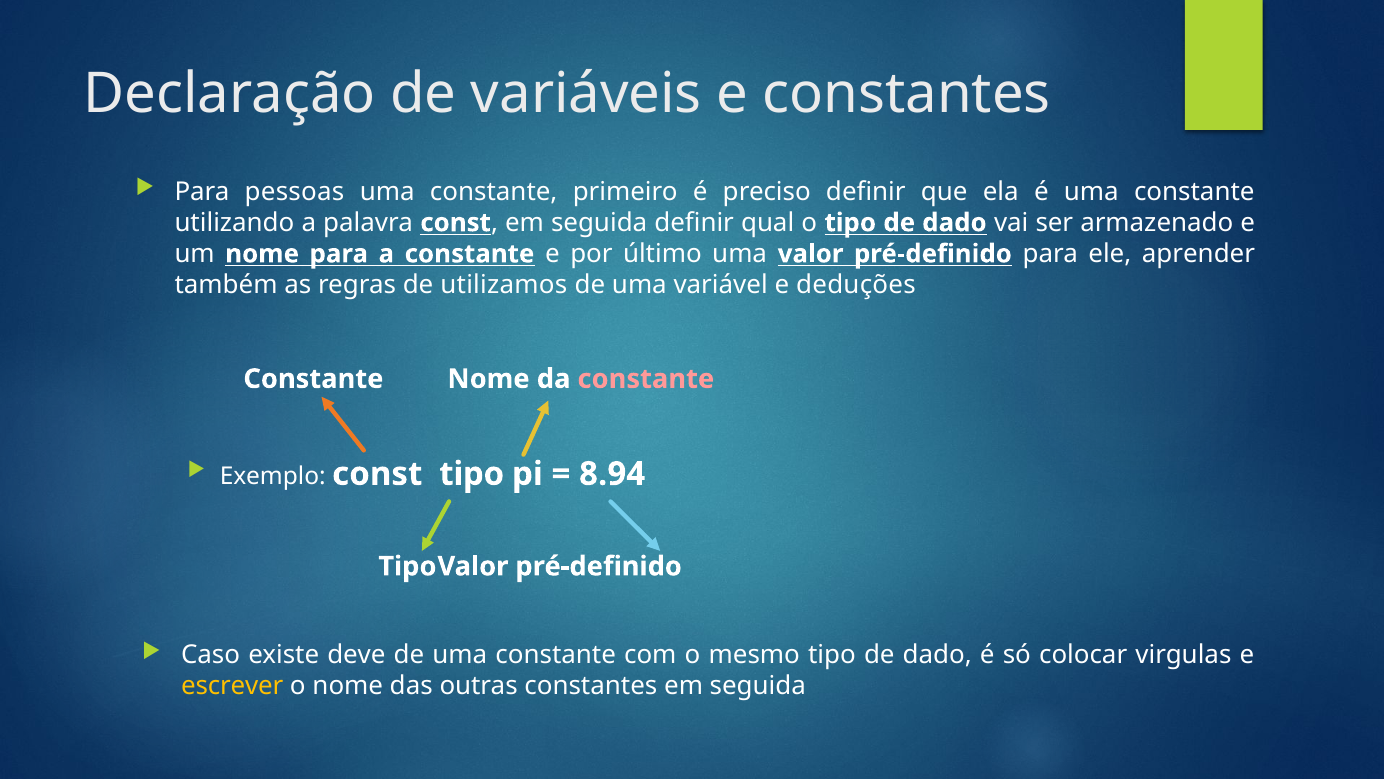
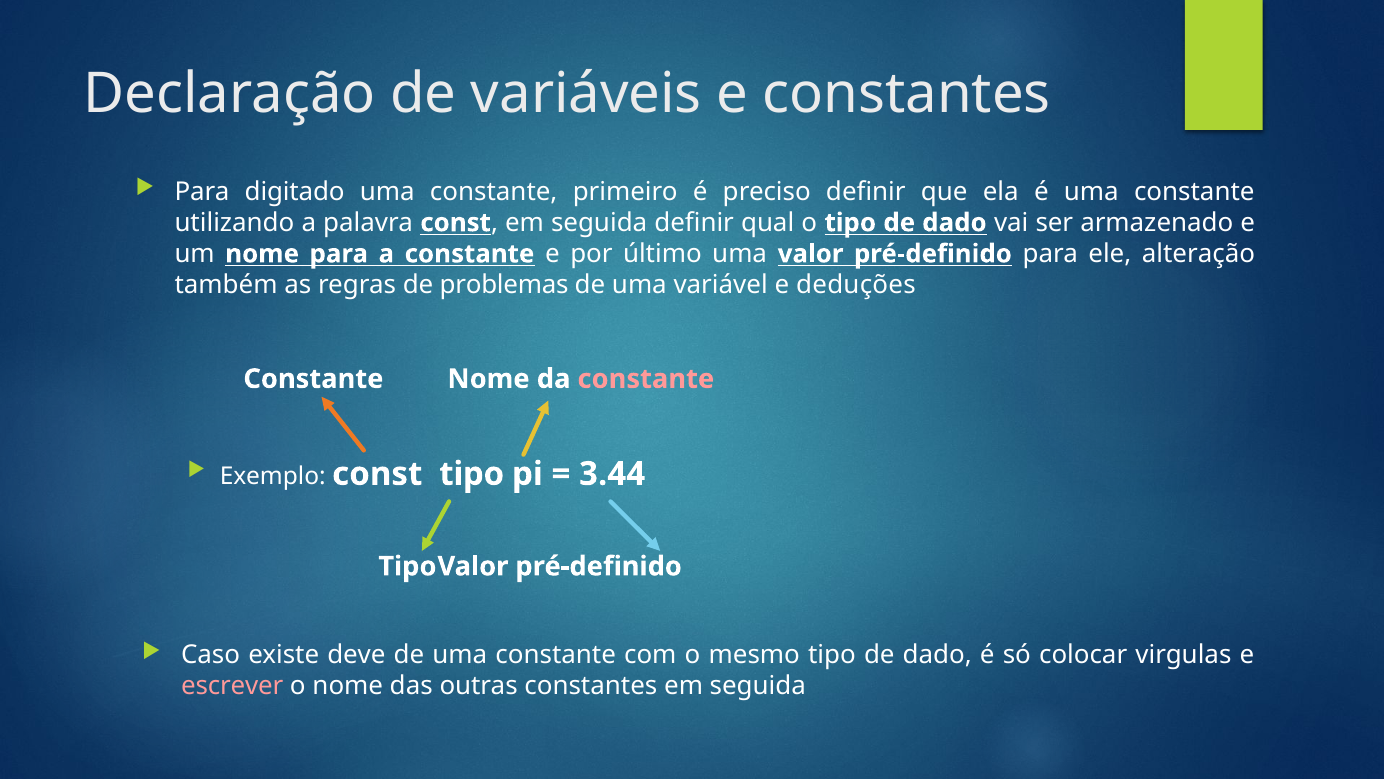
pessoas: pessoas -> digitado
aprender: aprender -> alteração
utilizamos: utilizamos -> problemas
8.94: 8.94 -> 3.44
escrever colour: yellow -> pink
